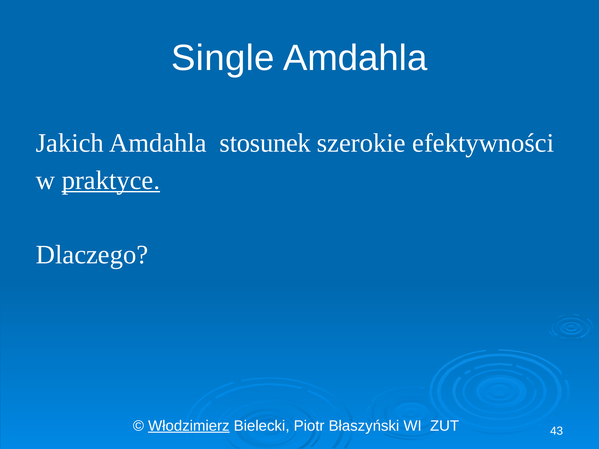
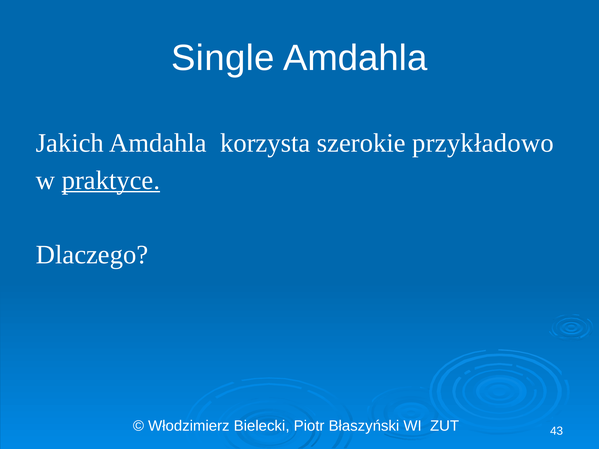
stosunek: stosunek -> korzysta
efektywności: efektywności -> przykładowo
Włodzimierz underline: present -> none
